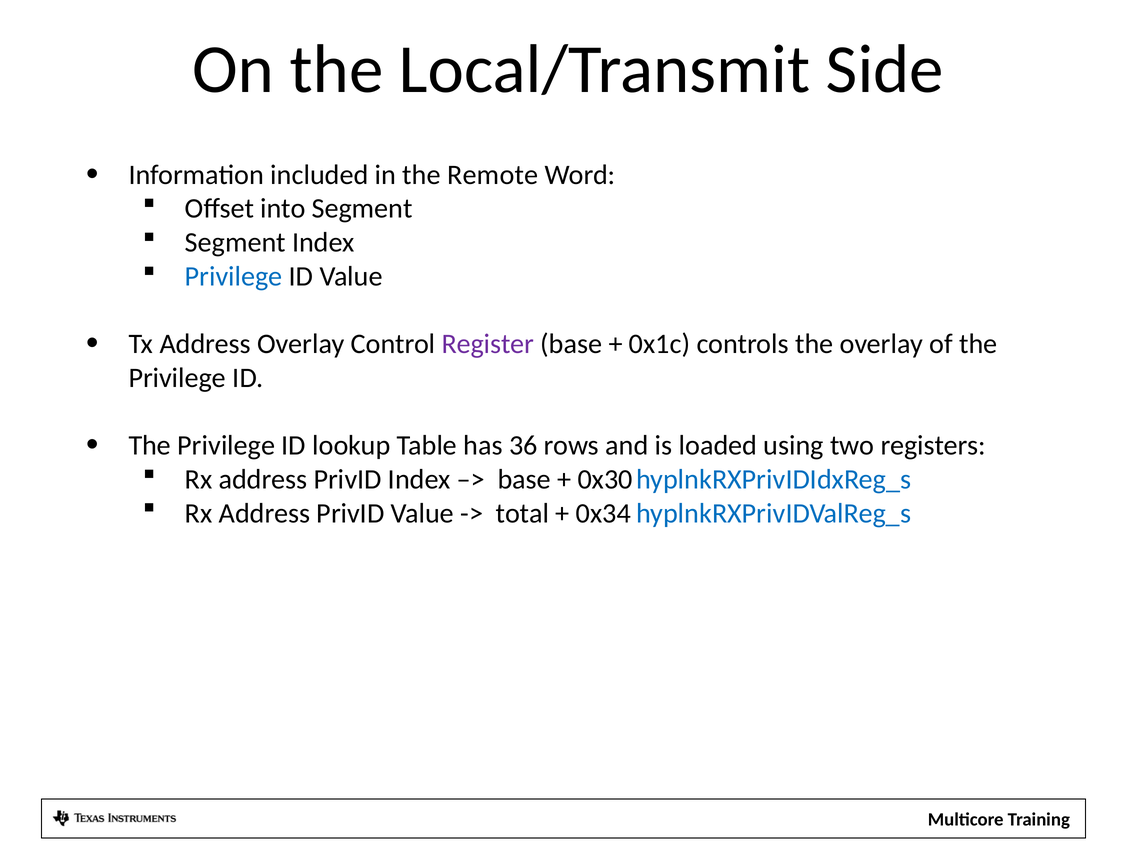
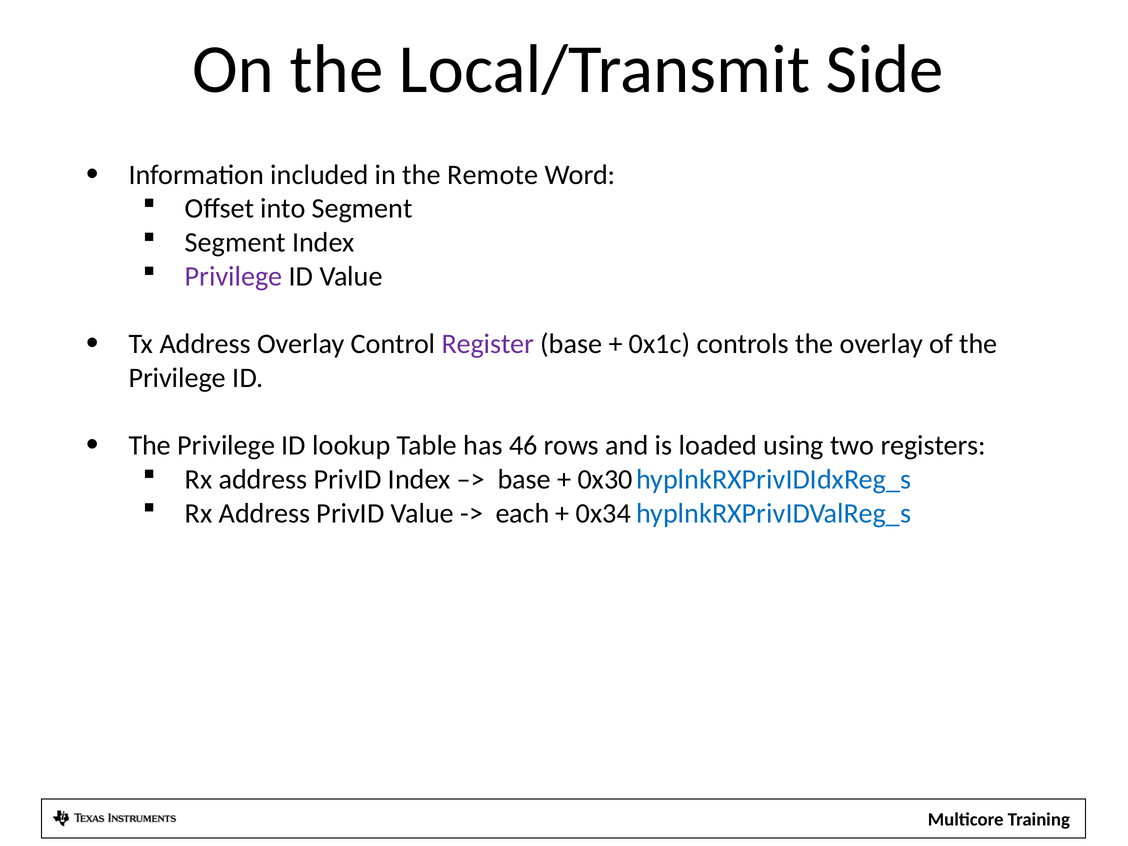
Privilege at (234, 276) colour: blue -> purple
36: 36 -> 46
total: total -> each
